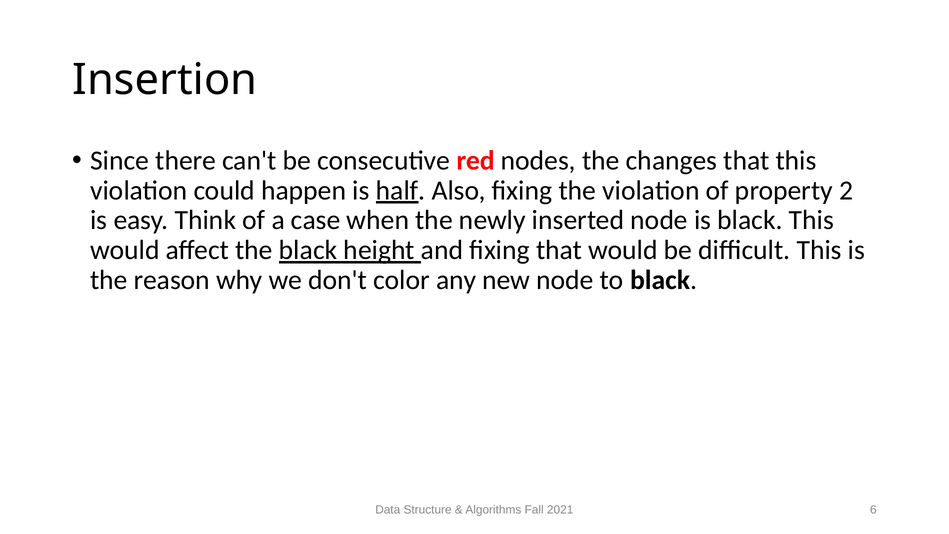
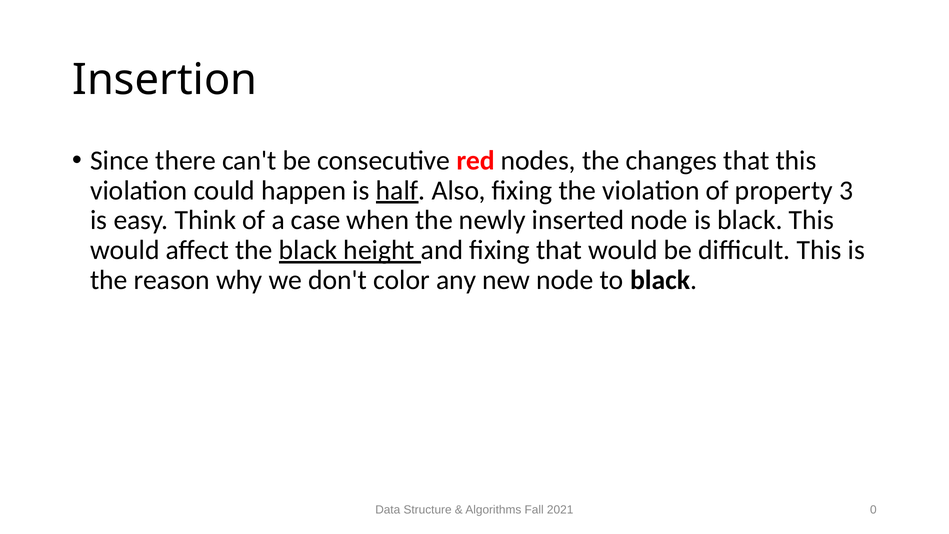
2: 2 -> 3
6: 6 -> 0
